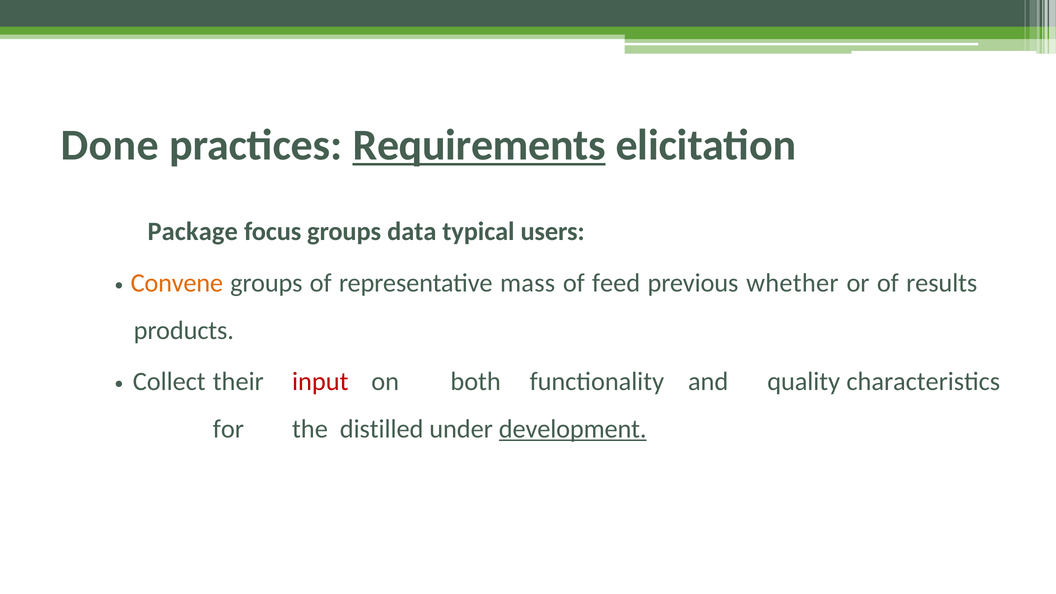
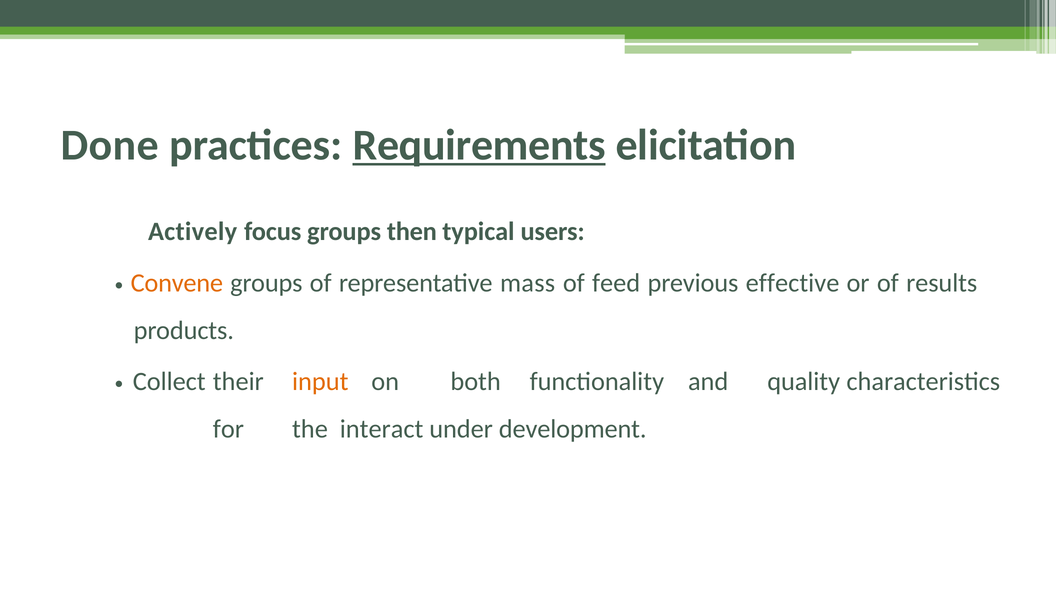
Package: Package -> Actively
data: data -> then
whether: whether -> effective
input colour: red -> orange
distilled: distilled -> interact
development underline: present -> none
